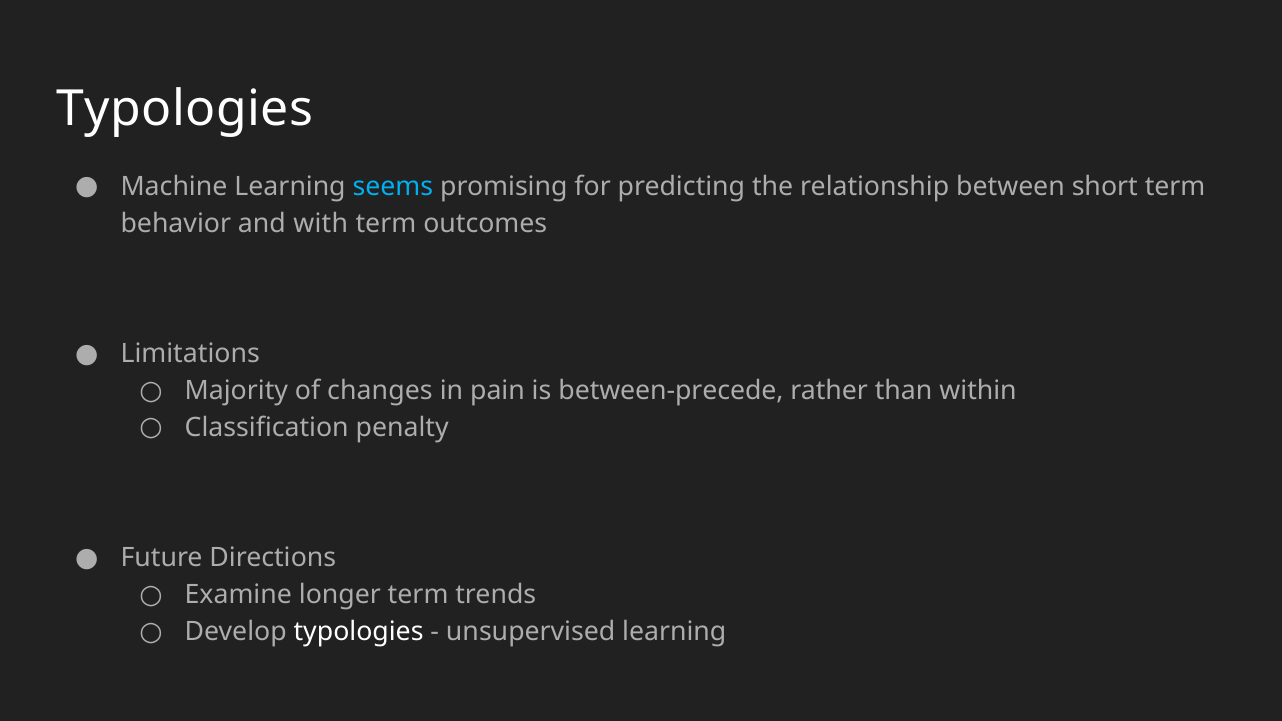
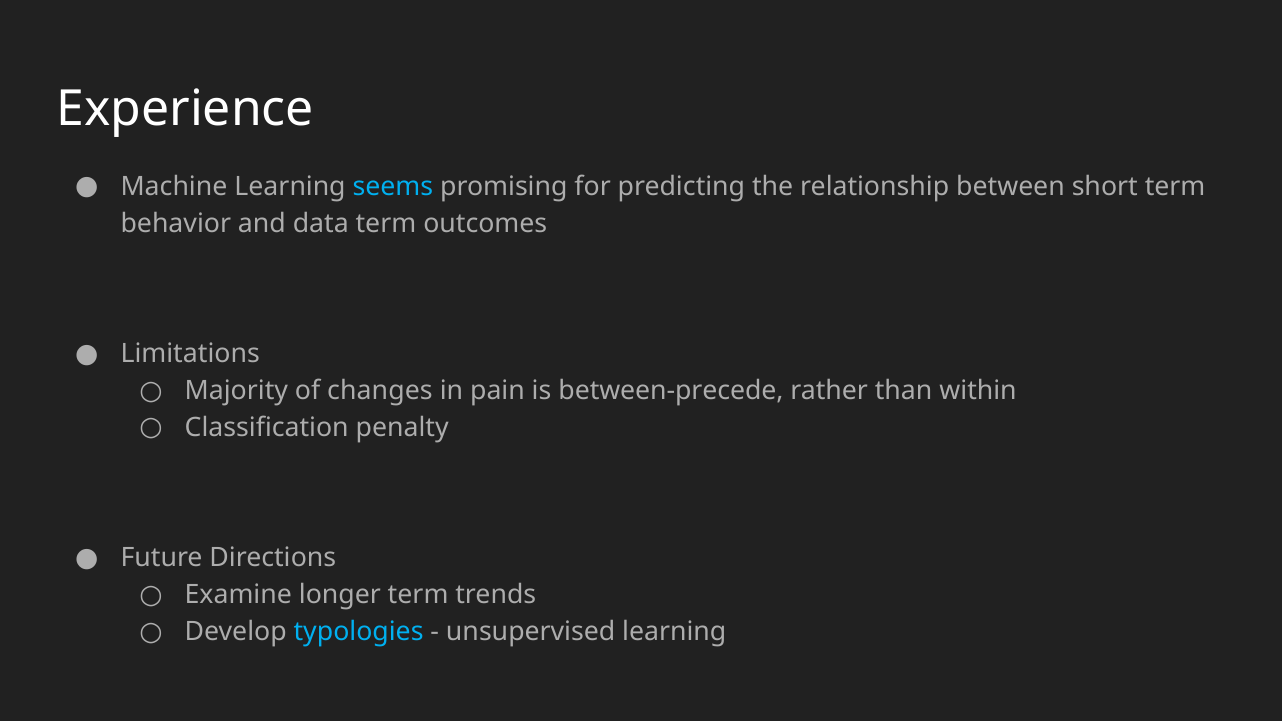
Typologies at (185, 109): Typologies -> Experience
with: with -> data
typologies at (359, 632) colour: white -> light blue
